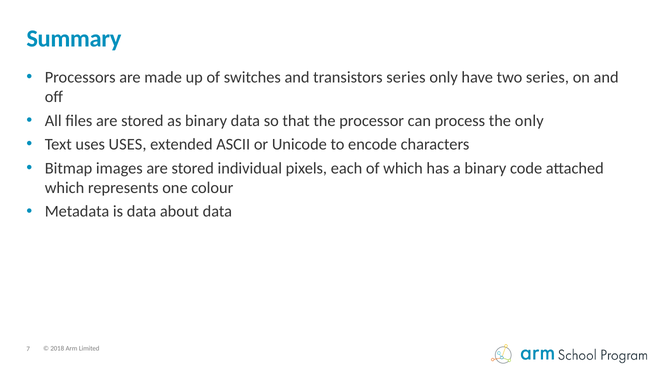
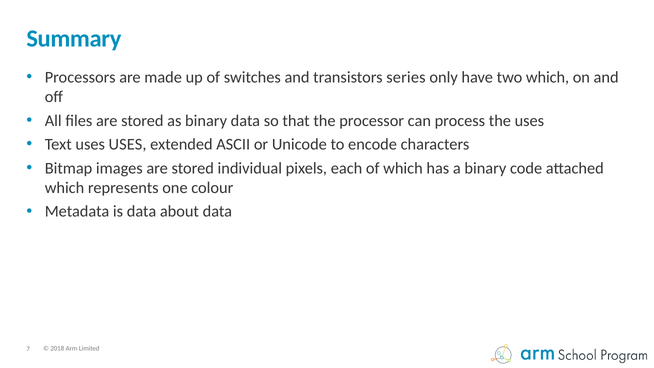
two series: series -> which
the only: only -> uses
